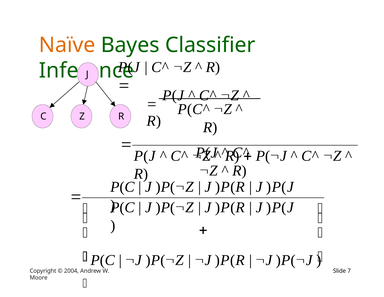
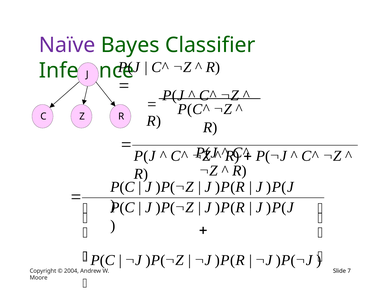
Naïve colour: orange -> purple
